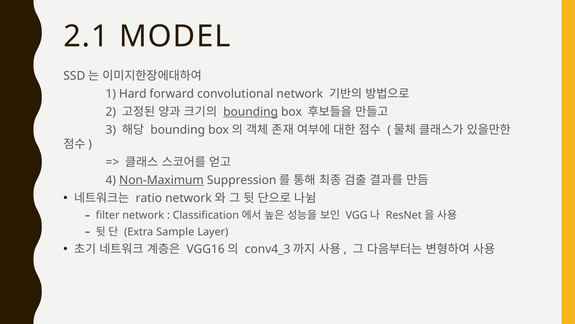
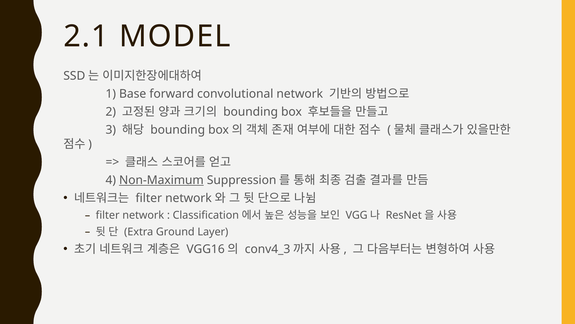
Hard: Hard -> Base
bounding at (251, 112) underline: present -> none
ratio at (149, 198): ratio -> filter
Sample: Sample -> Ground
